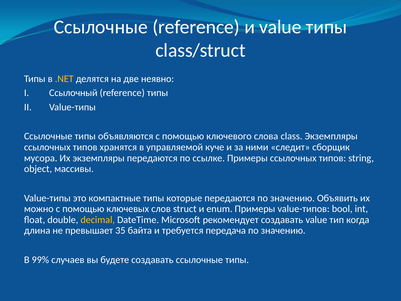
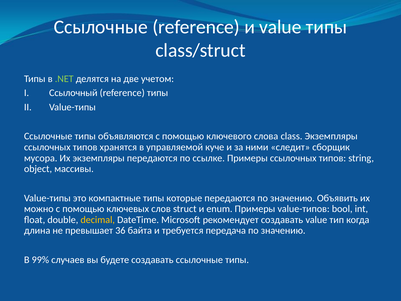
.NET colour: yellow -> light green
неявно: неявно -> учетом
35: 35 -> 36
